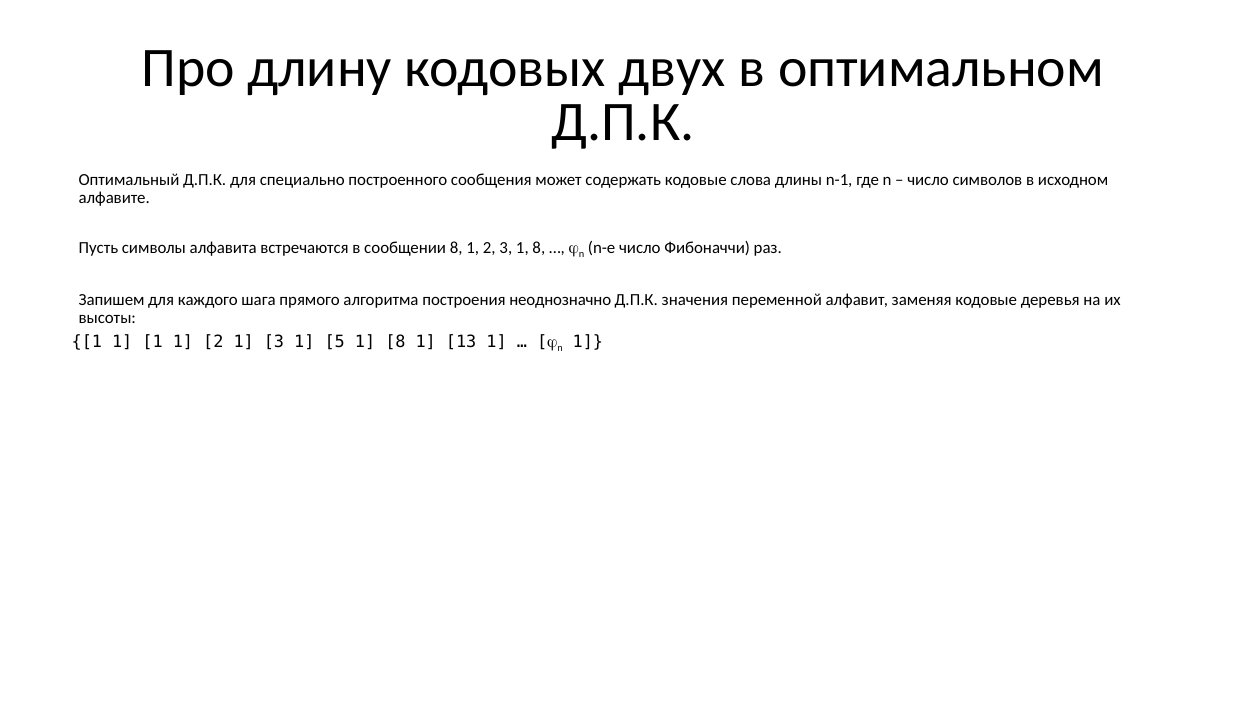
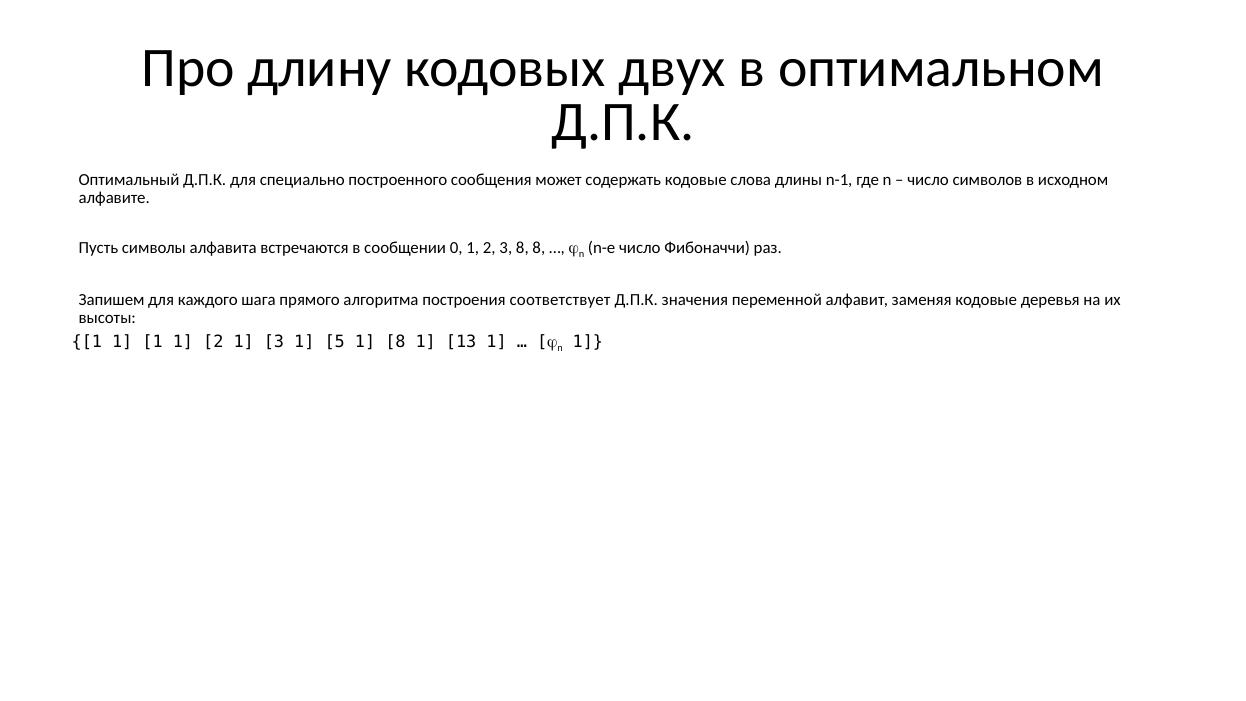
сообщении 8: 8 -> 0
1 2 3 1: 1 -> 8
неоднозначно: неоднозначно -> соответствует
